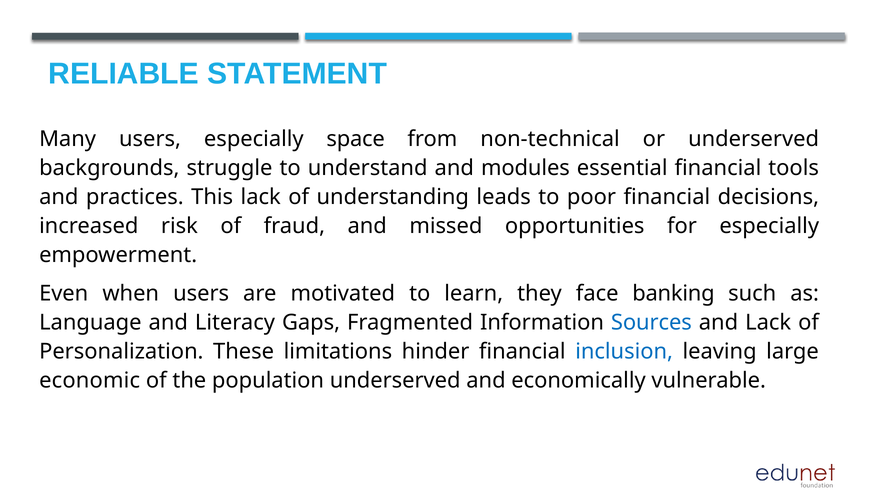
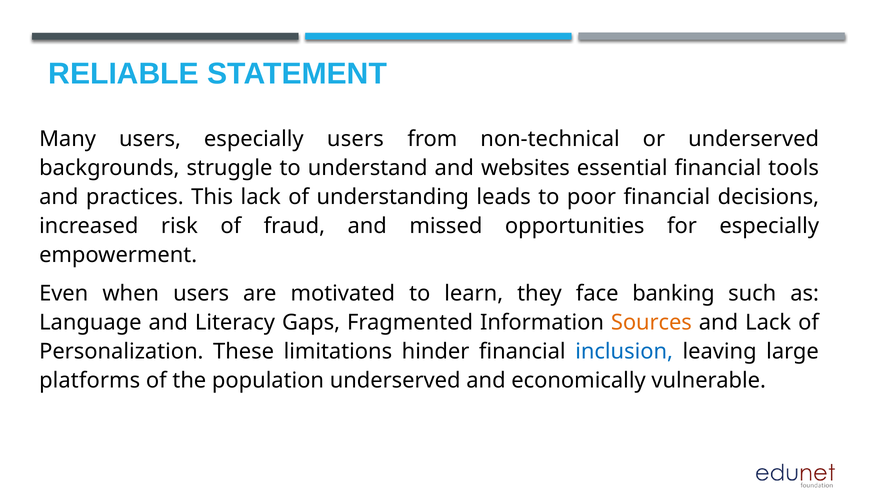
especially space: space -> users
modules: modules -> websites
Sources colour: blue -> orange
economic: economic -> platforms
